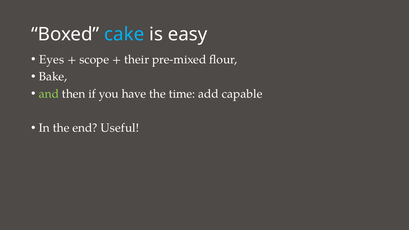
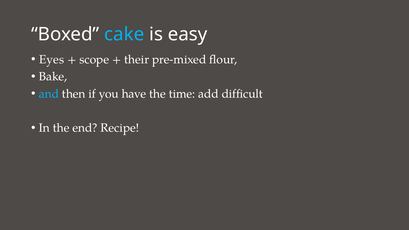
and colour: light green -> light blue
capable: capable -> difficult
Useful: Useful -> Recipe
